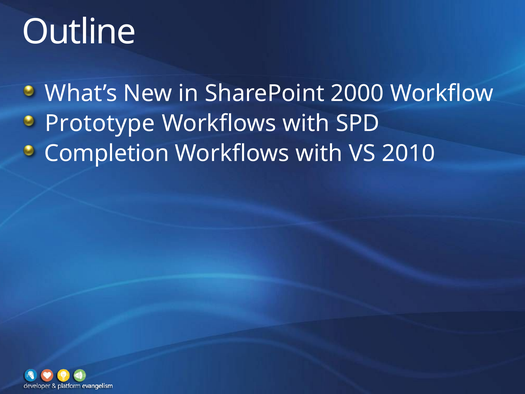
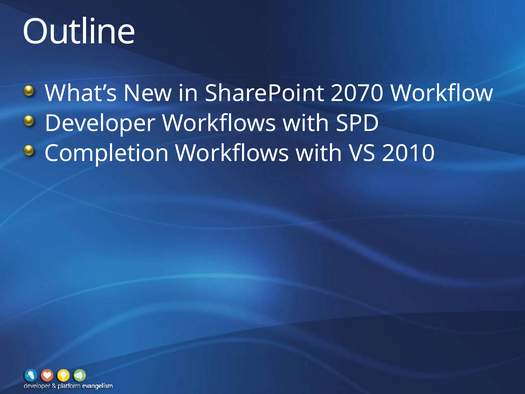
2000: 2000 -> 2070
Prototype: Prototype -> Developer
